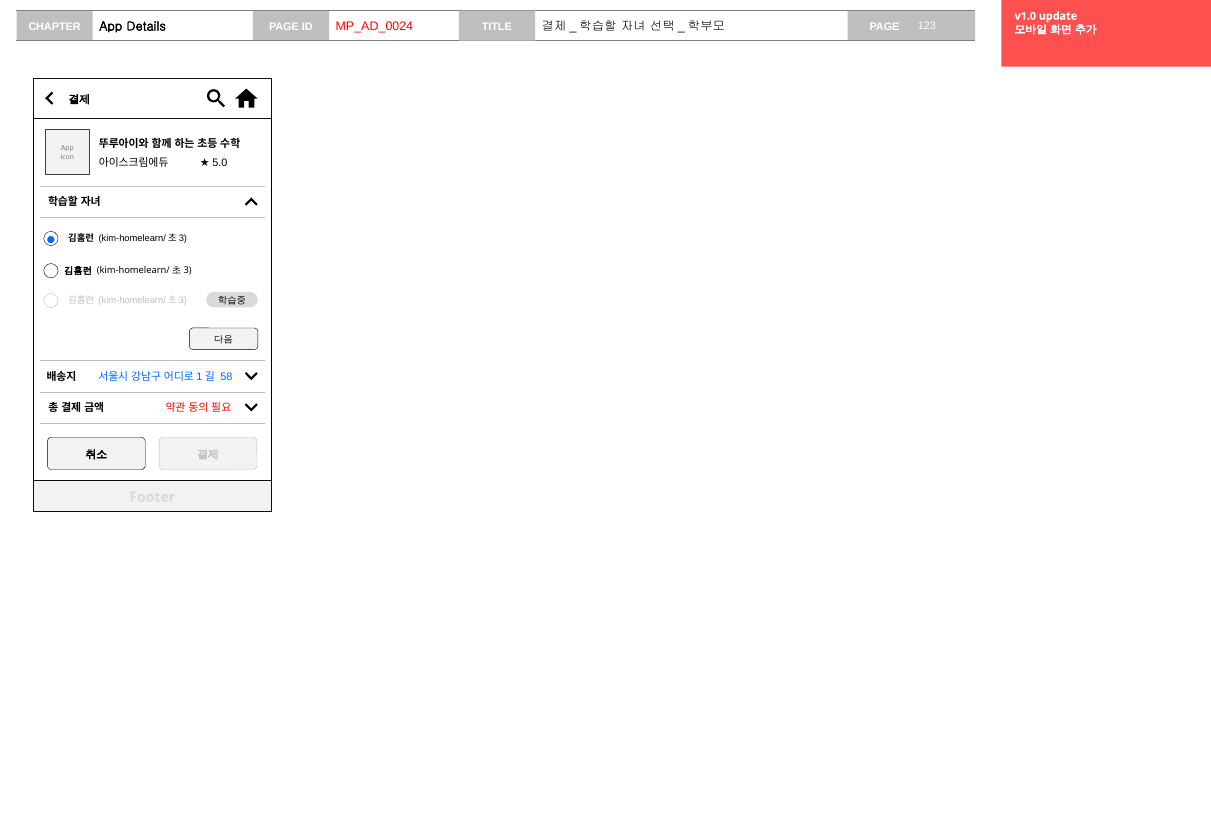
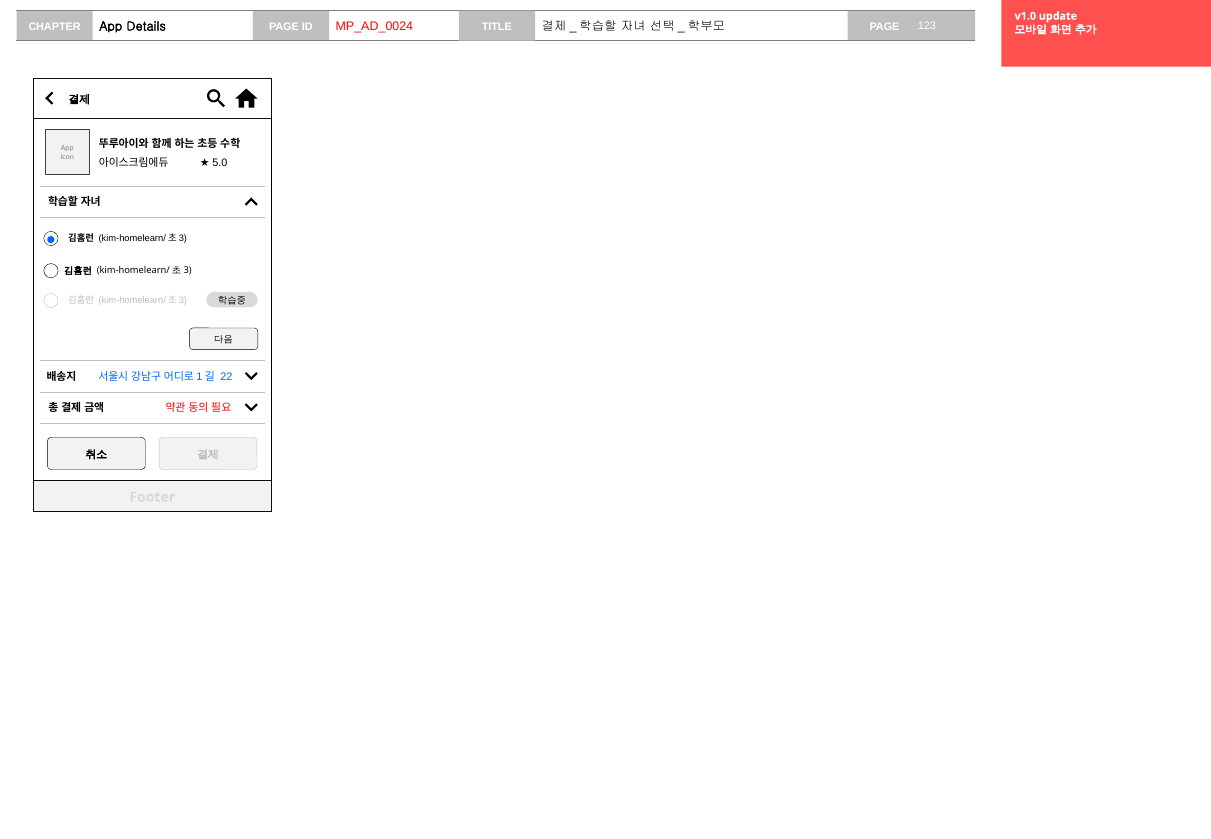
58: 58 -> 22
